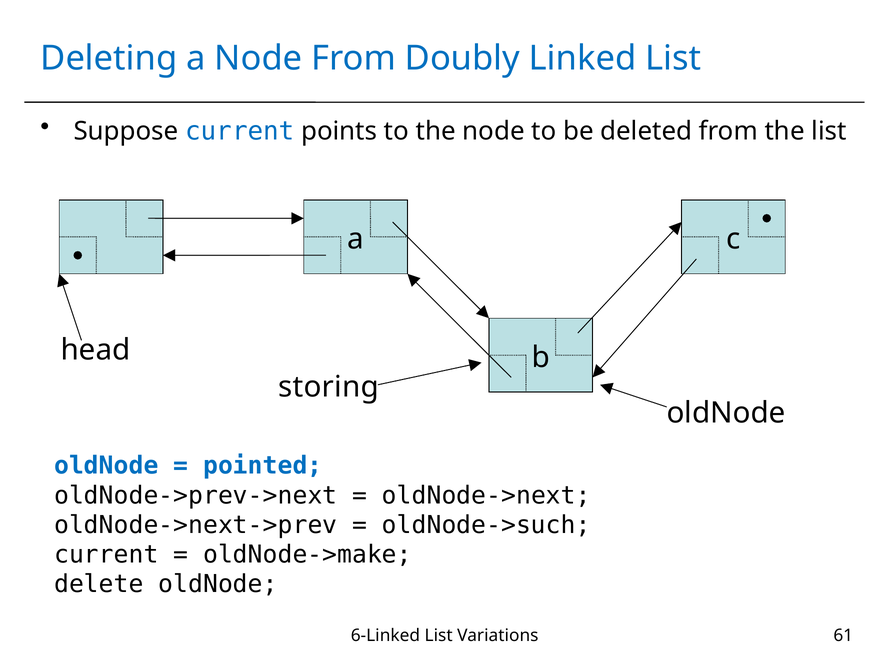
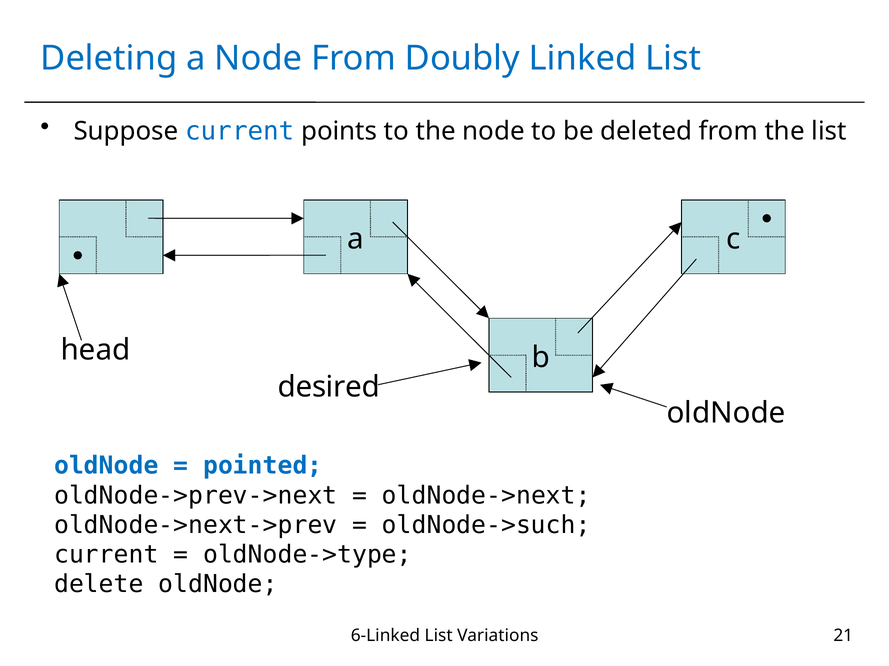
storing: storing -> desired
oldNode->make: oldNode->make -> oldNode->type
61: 61 -> 21
